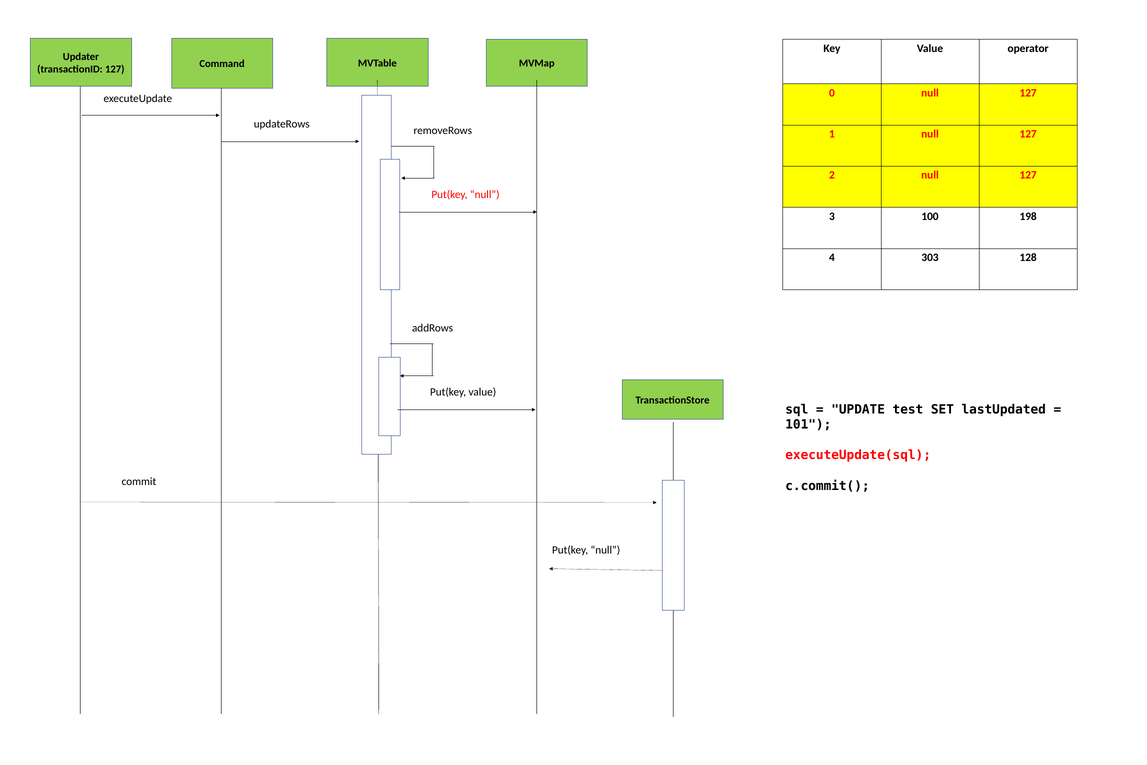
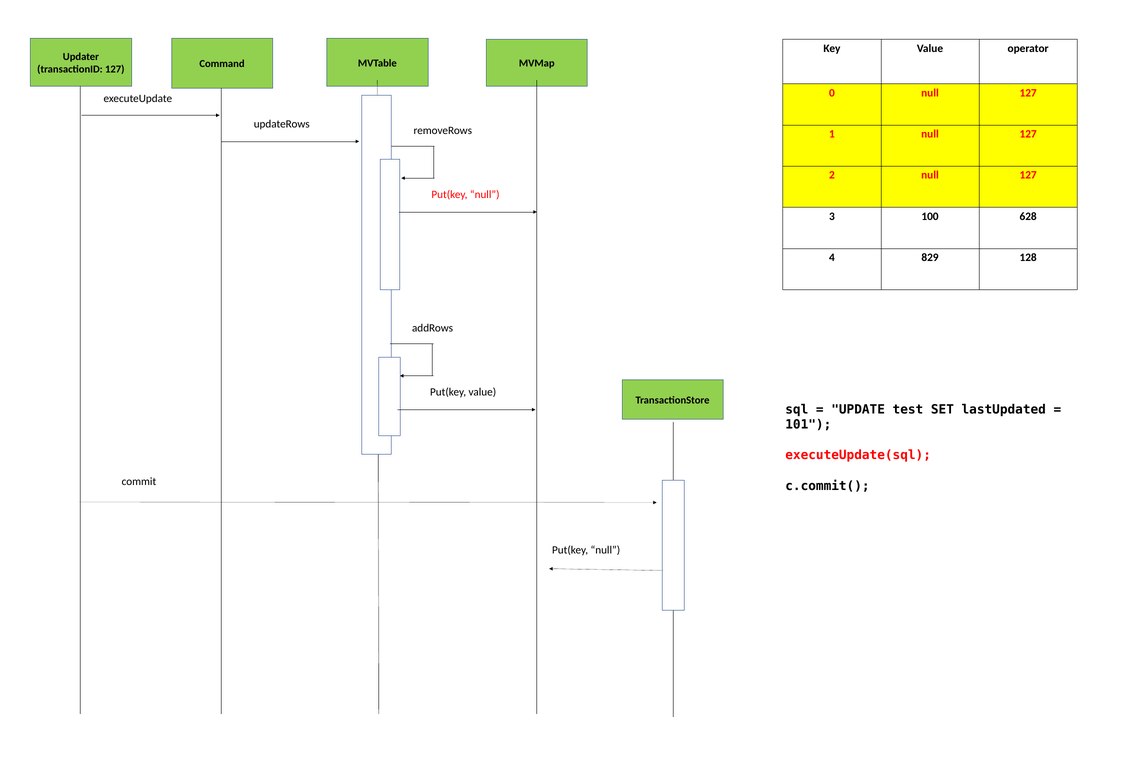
198: 198 -> 628
303: 303 -> 829
